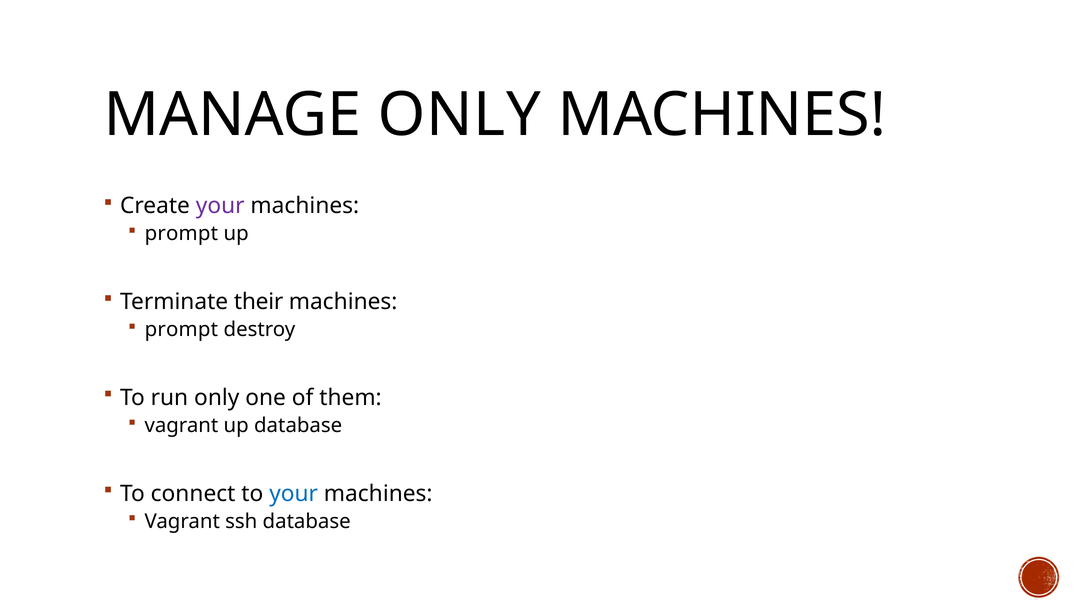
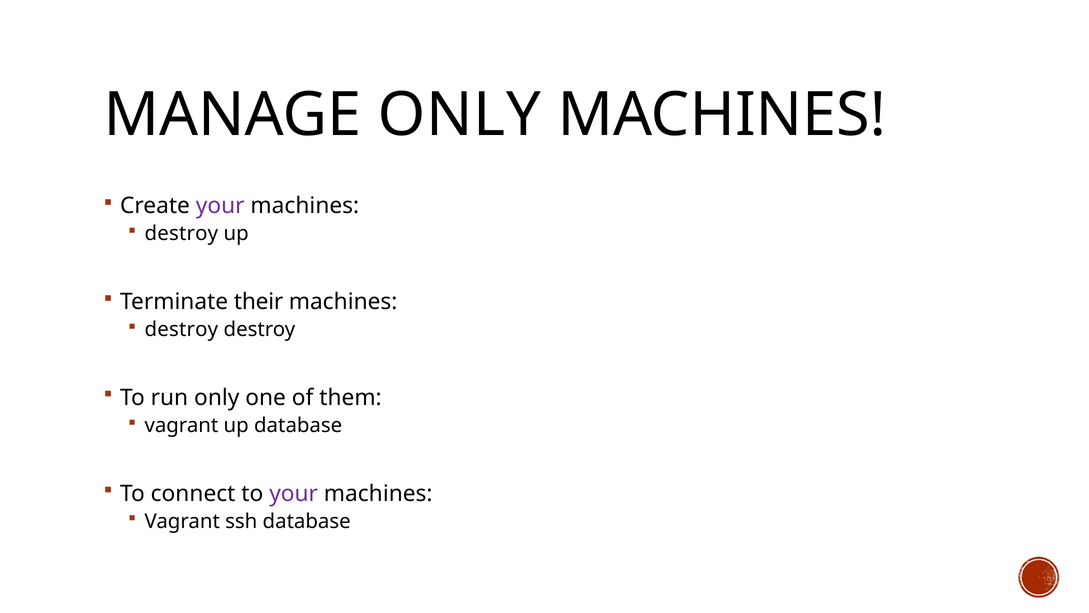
prompt at (181, 234): prompt -> destroy
prompt at (181, 329): prompt -> destroy
your at (294, 493) colour: blue -> purple
